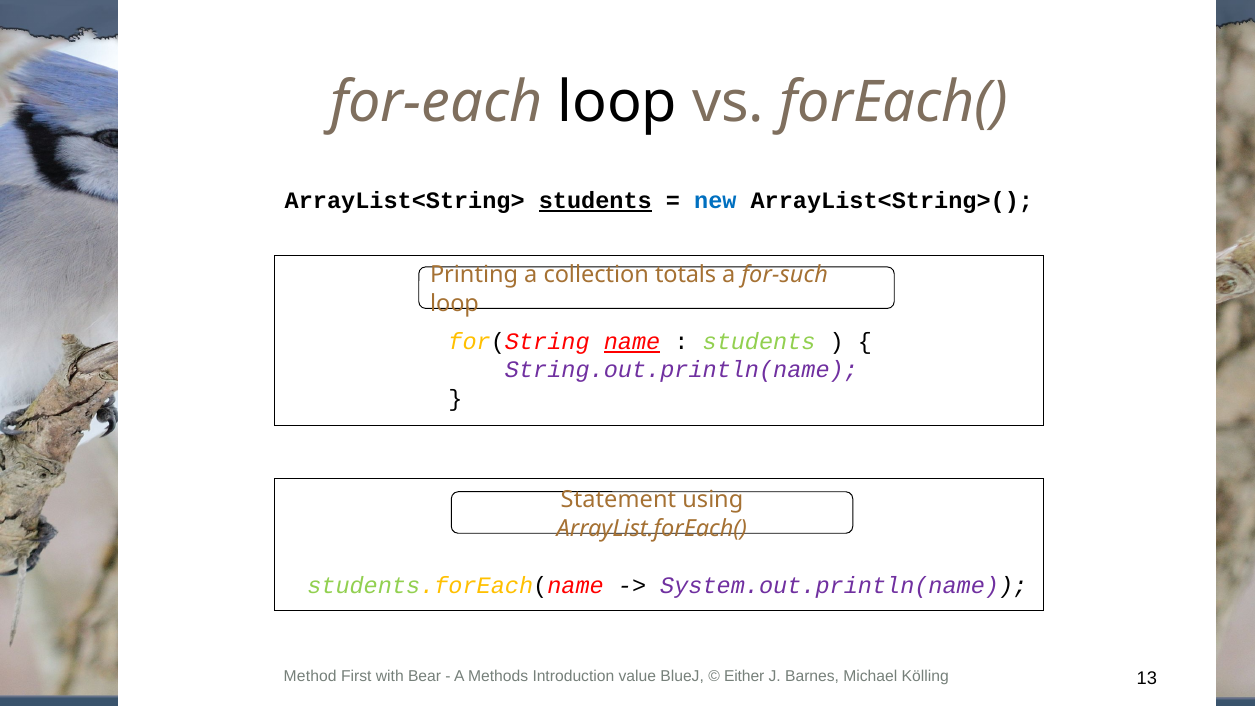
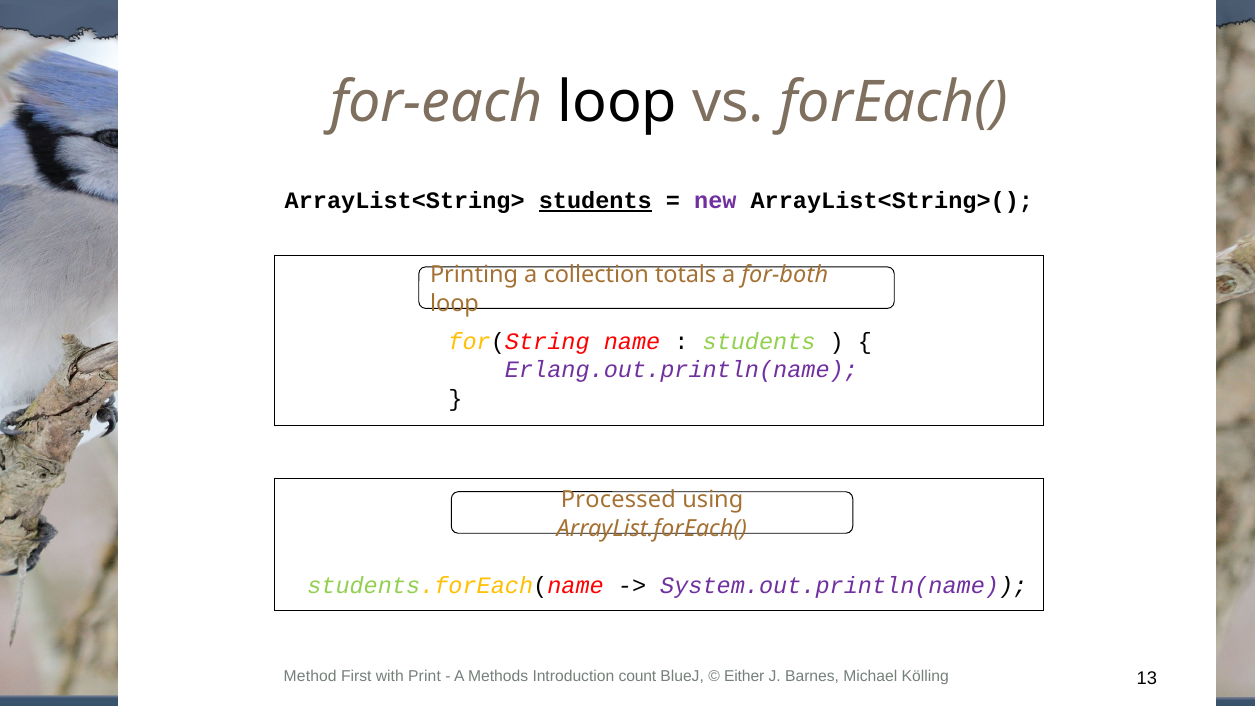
new colour: blue -> purple
for-such: for-such -> for-both
name underline: present -> none
String.out.println(name: String.out.println(name -> Erlang.out.println(name
Statement: Statement -> Processed
Bear: Bear -> Print
value: value -> count
